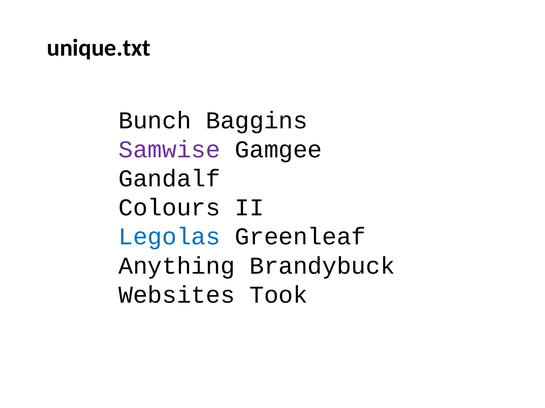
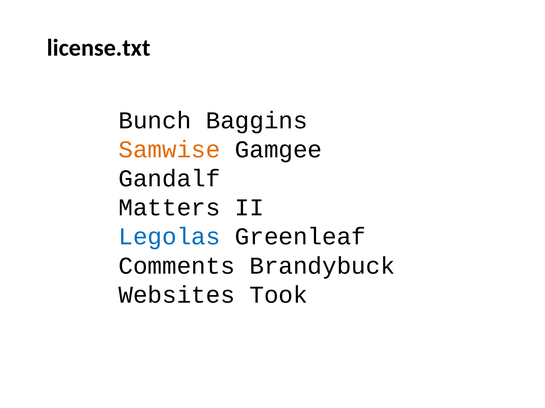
unique.txt: unique.txt -> license.txt
Samwise colour: purple -> orange
Colours: Colours -> Matters
Anything: Anything -> Comments
